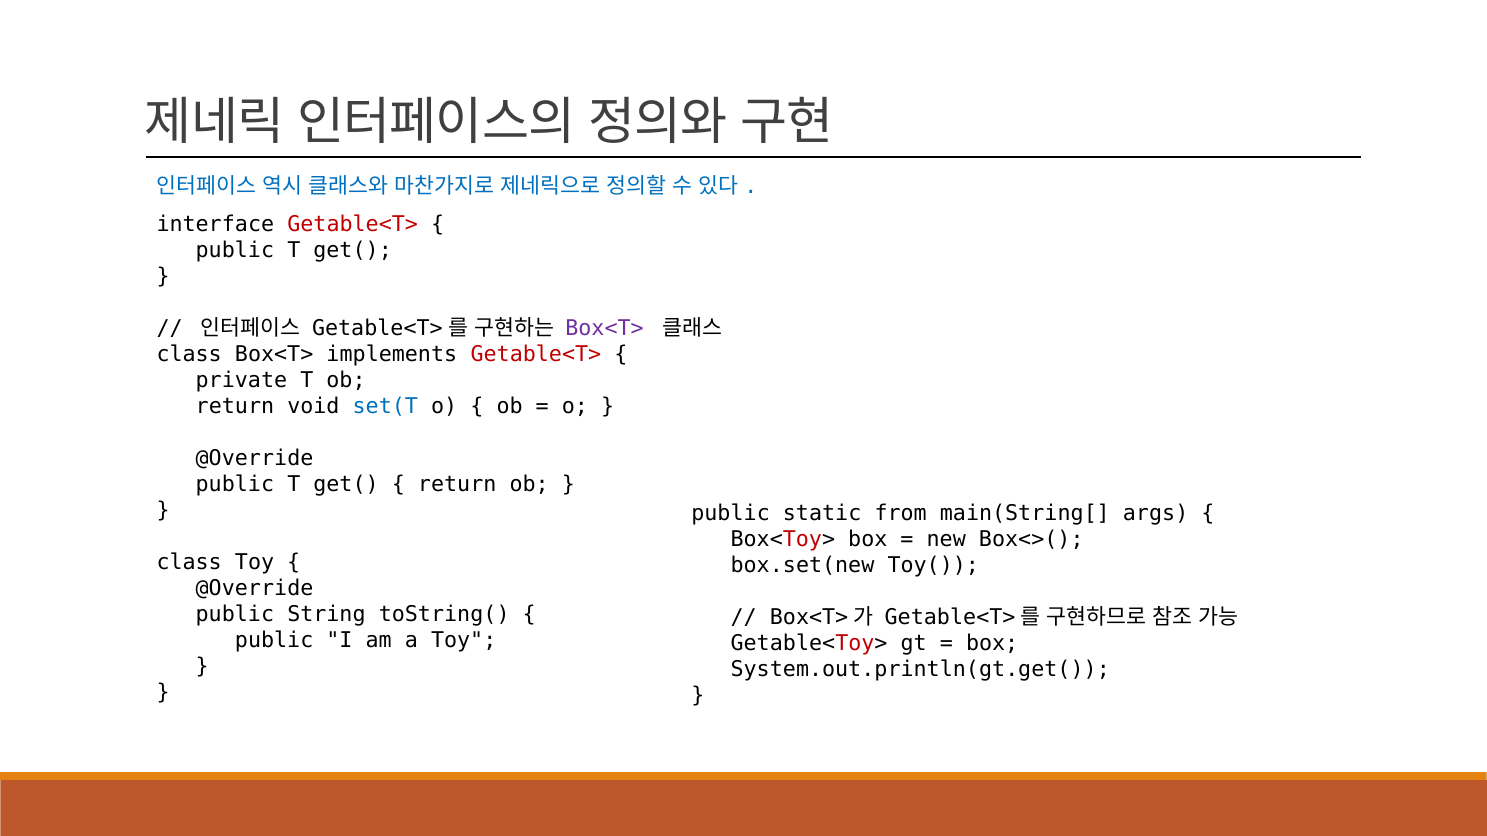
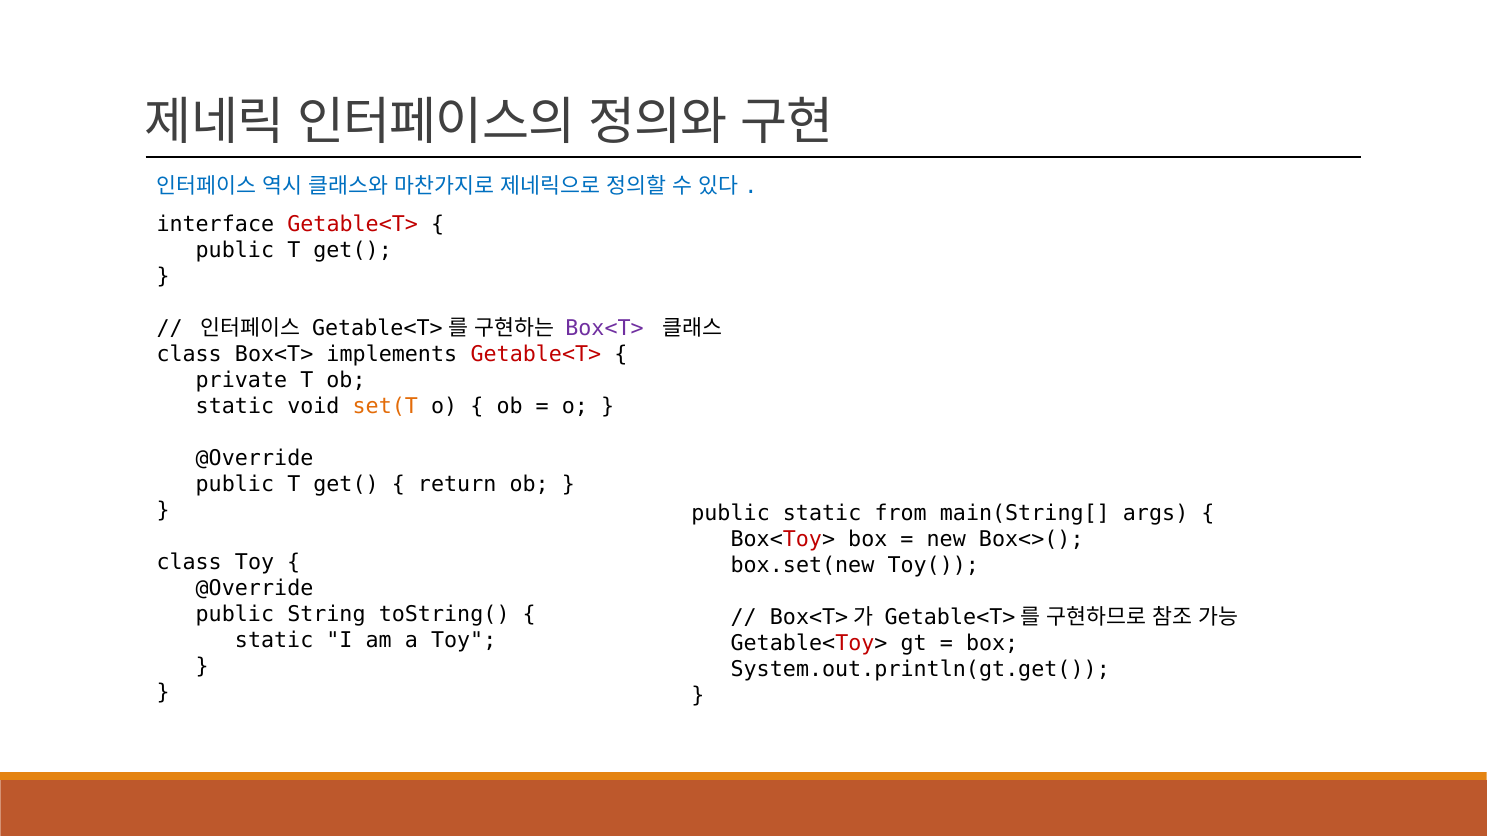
return at (235, 406): return -> static
set(T colour: blue -> orange
public at (274, 641): public -> static
